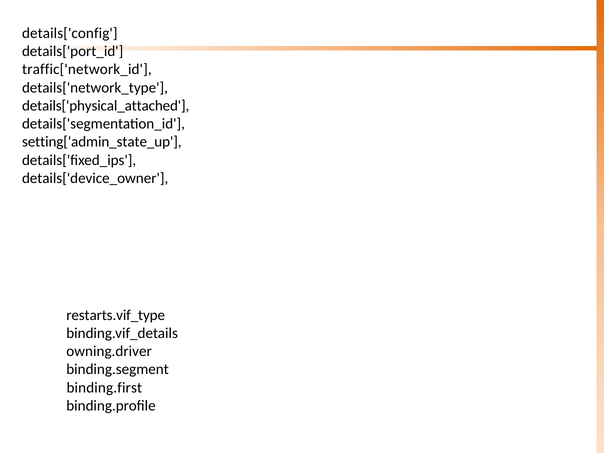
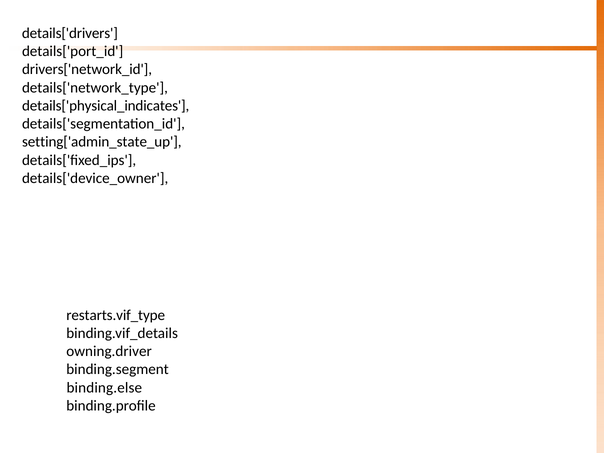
details['config: details['config -> details['drivers
traffic['network_id: traffic['network_id -> drivers['network_id
details['physical_attached: details['physical_attached -> details['physical_indicates
binding.first: binding.first -> binding.else
